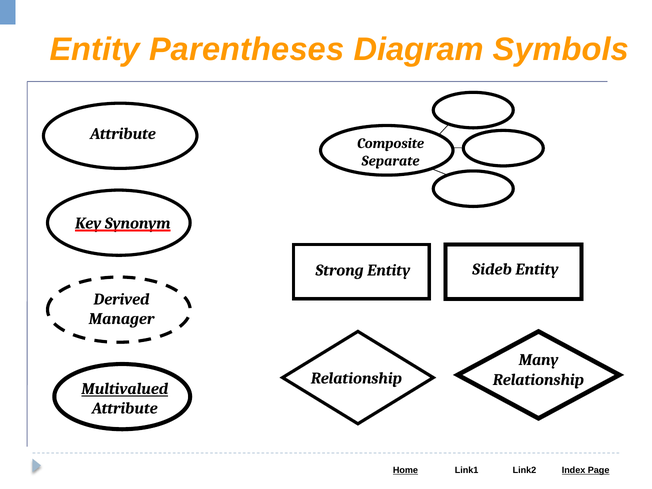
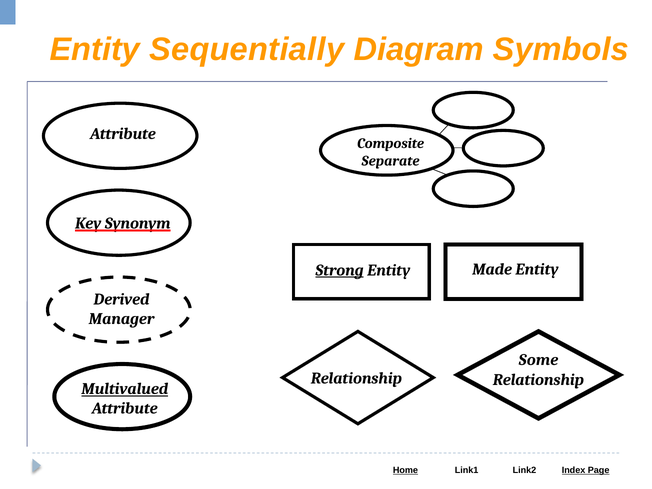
Parentheses: Parentheses -> Sequentially
Sideb: Sideb -> Made
Strong underline: none -> present
Many: Many -> Some
